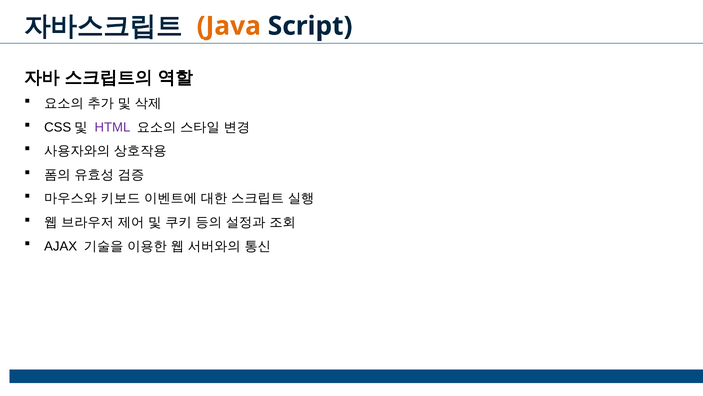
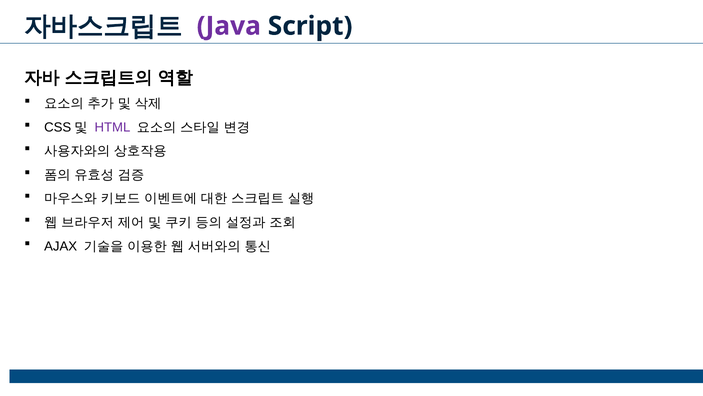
Java colour: orange -> purple
